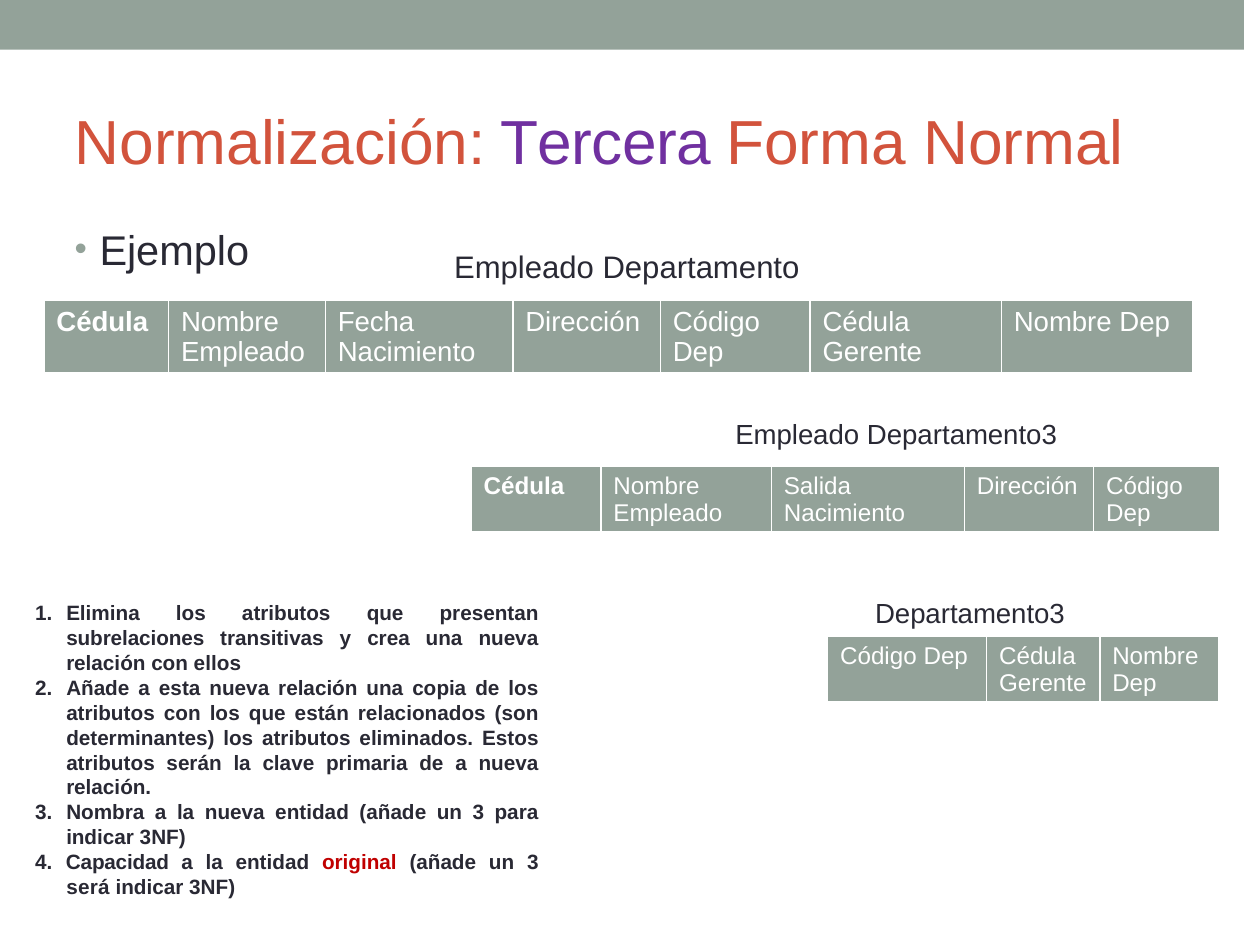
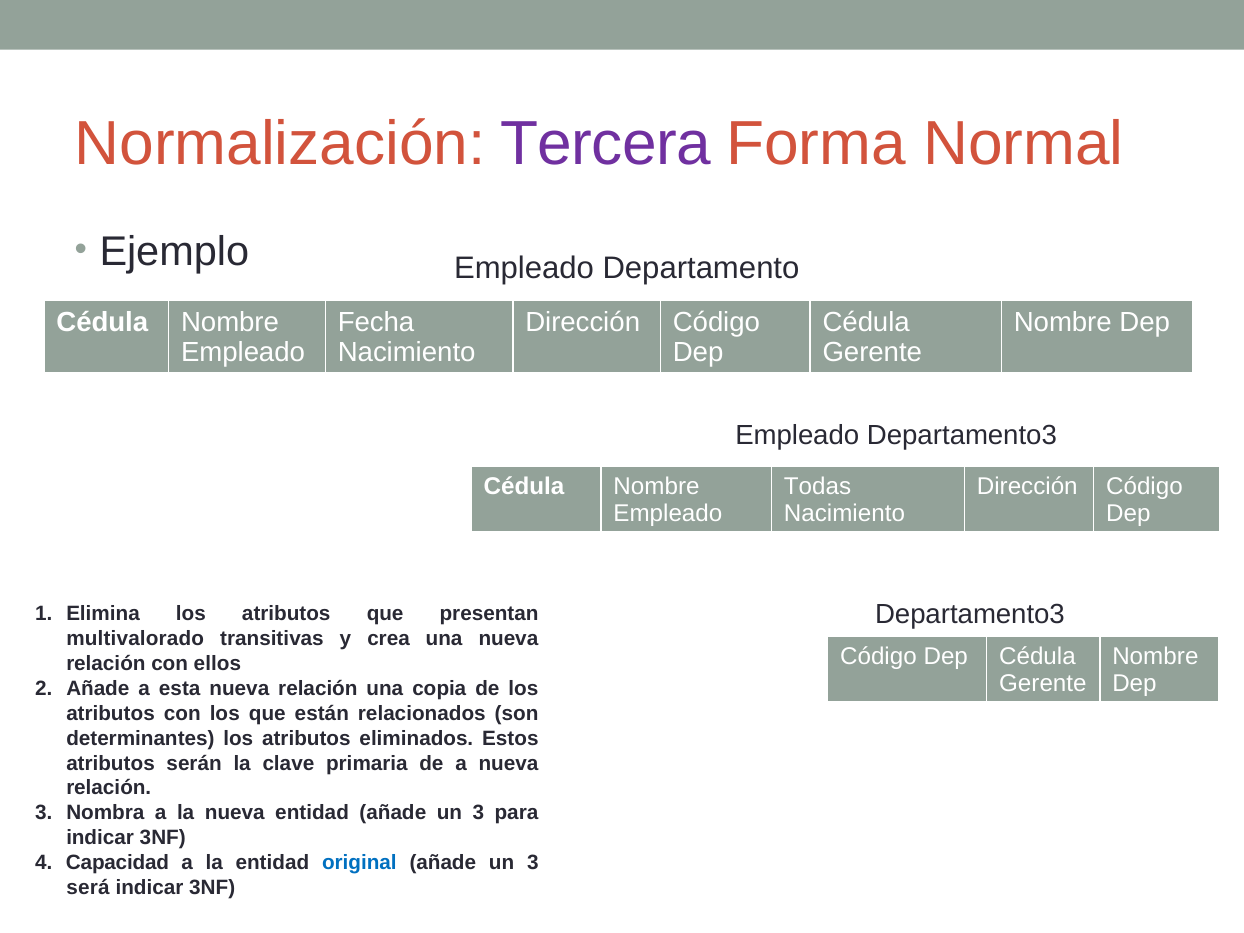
Salida: Salida -> Todas
subrelaciones: subrelaciones -> multivalorado
original colour: red -> blue
